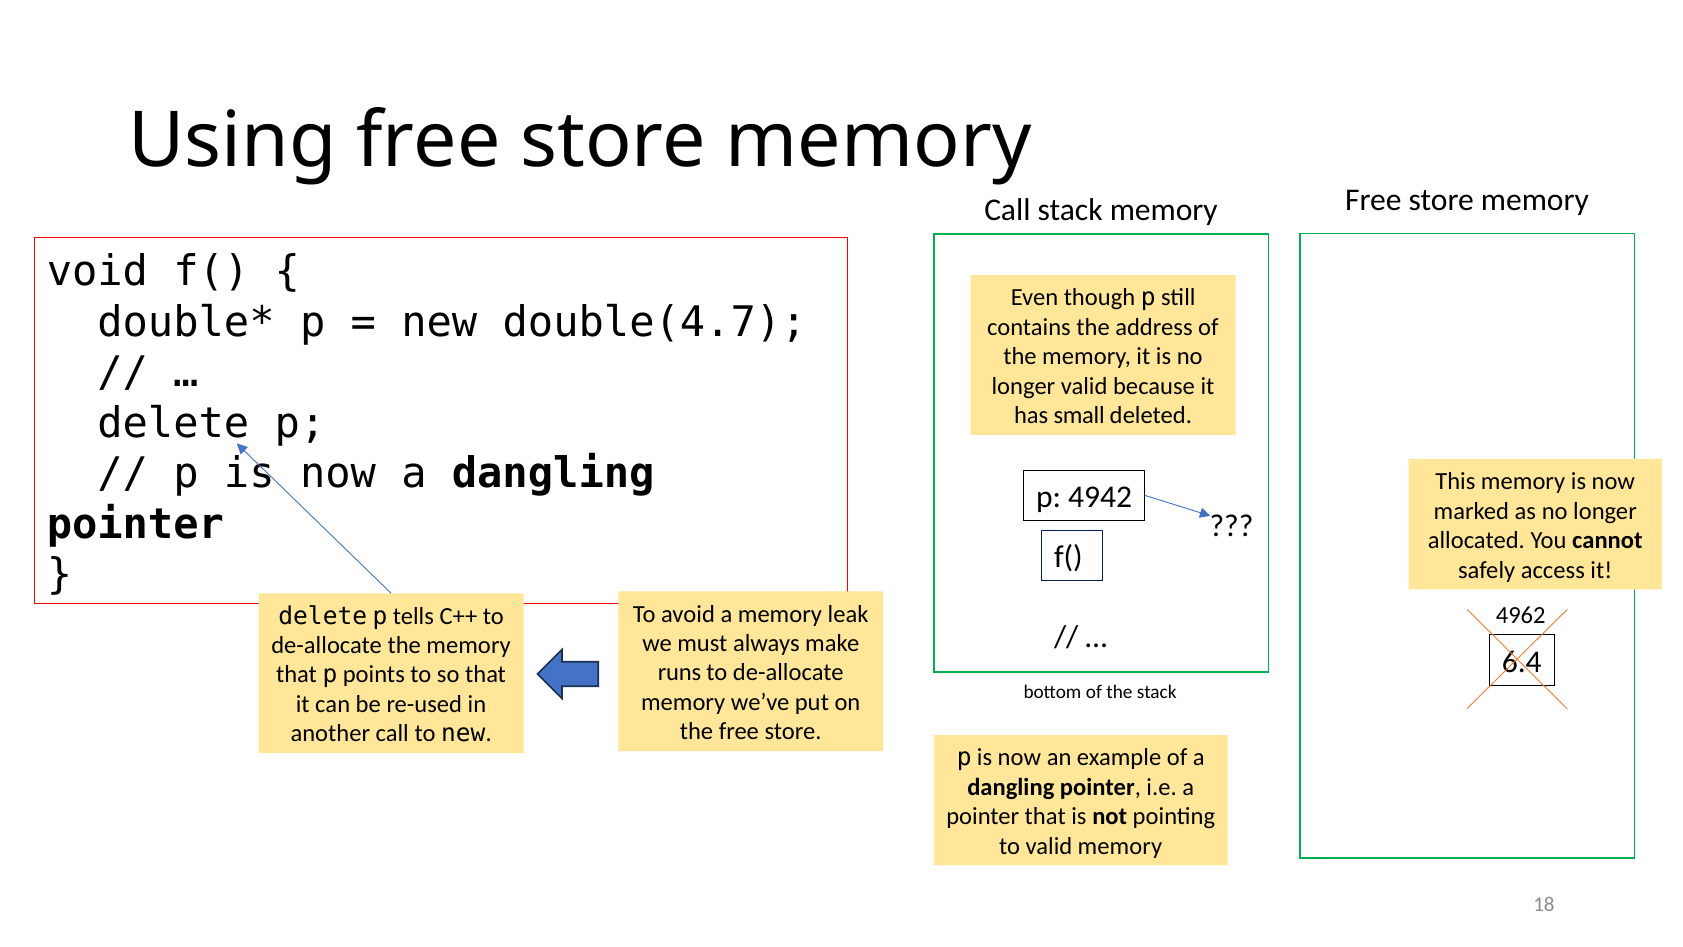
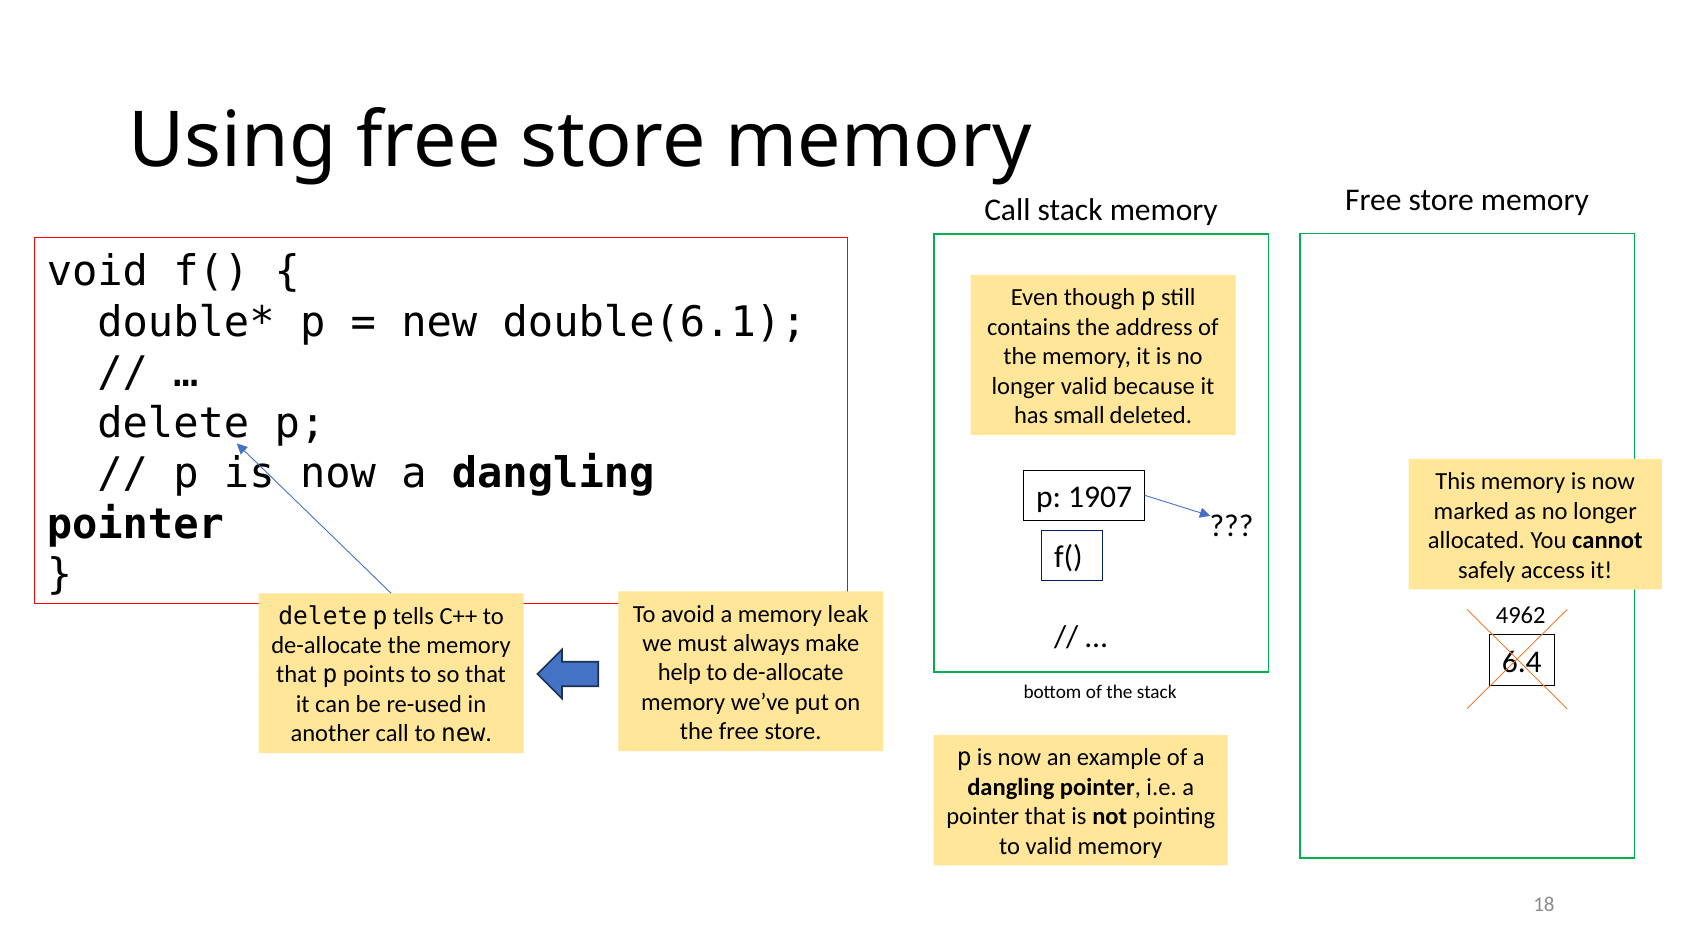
double(4.7: double(4.7 -> double(6.1
4942: 4942 -> 1907
runs: runs -> help
